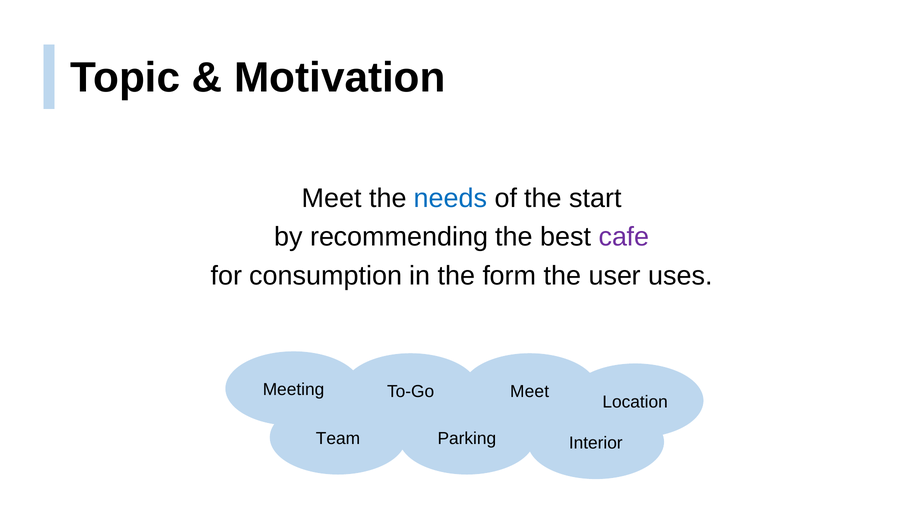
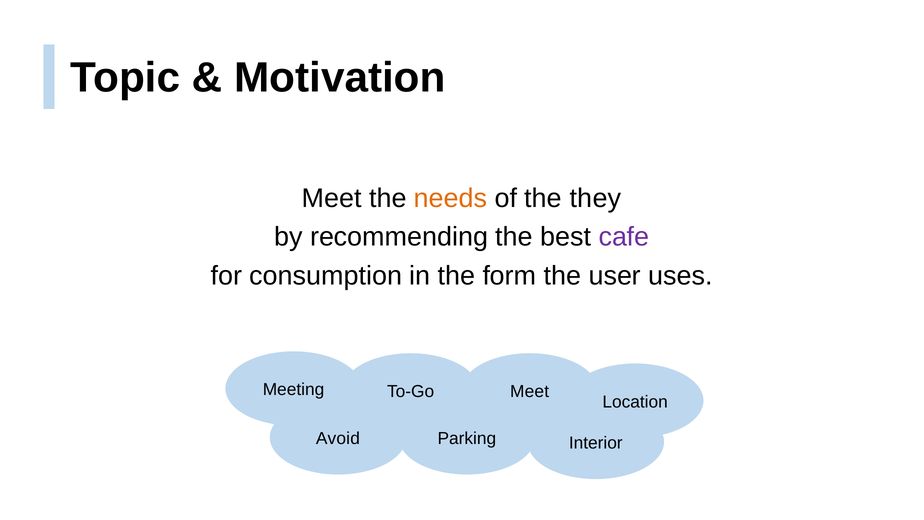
needs colour: blue -> orange
start: start -> they
Team: Team -> Avoid
